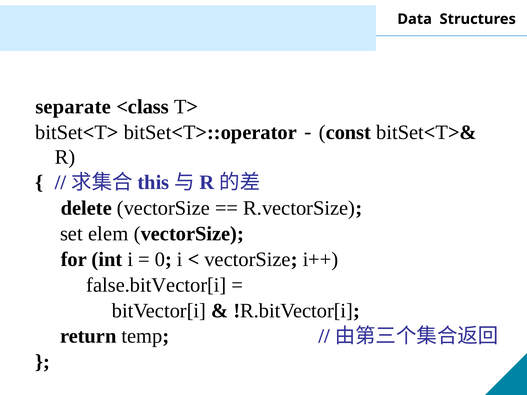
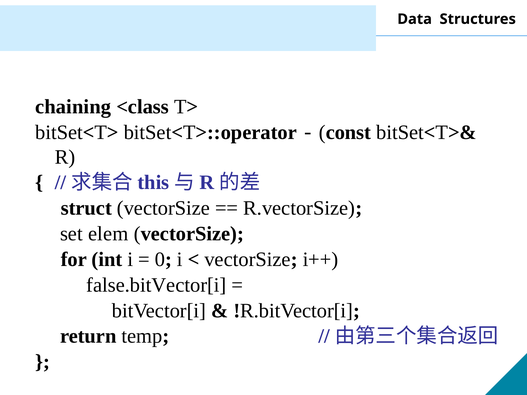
separate: separate -> chaining
delete: delete -> struct
